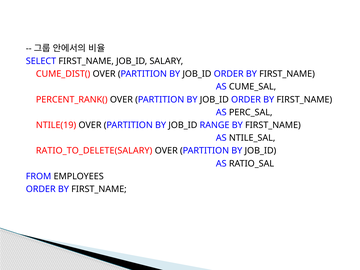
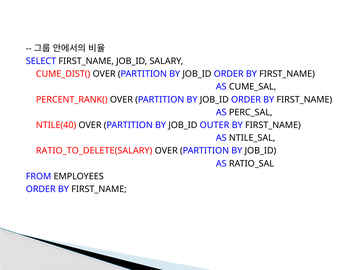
NTILE(19: NTILE(19 -> NTILE(40
RANGE: RANGE -> OUTER
